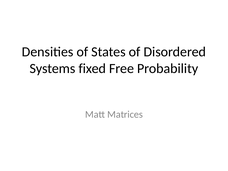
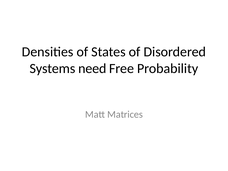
fixed: fixed -> need
